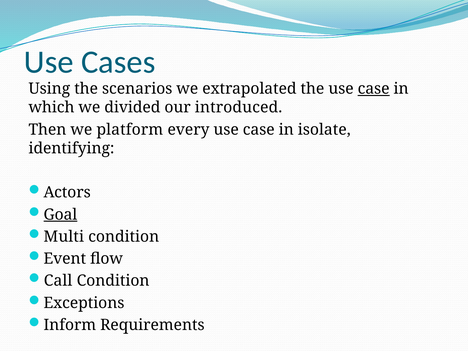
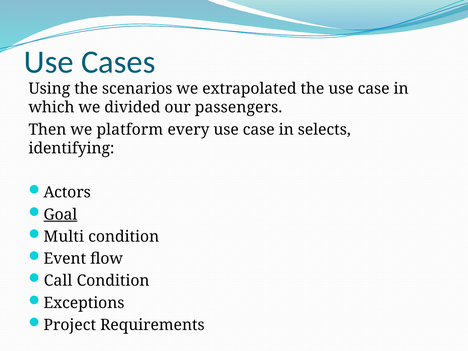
case at (374, 89) underline: present -> none
introduced: introduced -> passengers
isolate: isolate -> selects
Inform: Inform -> Project
